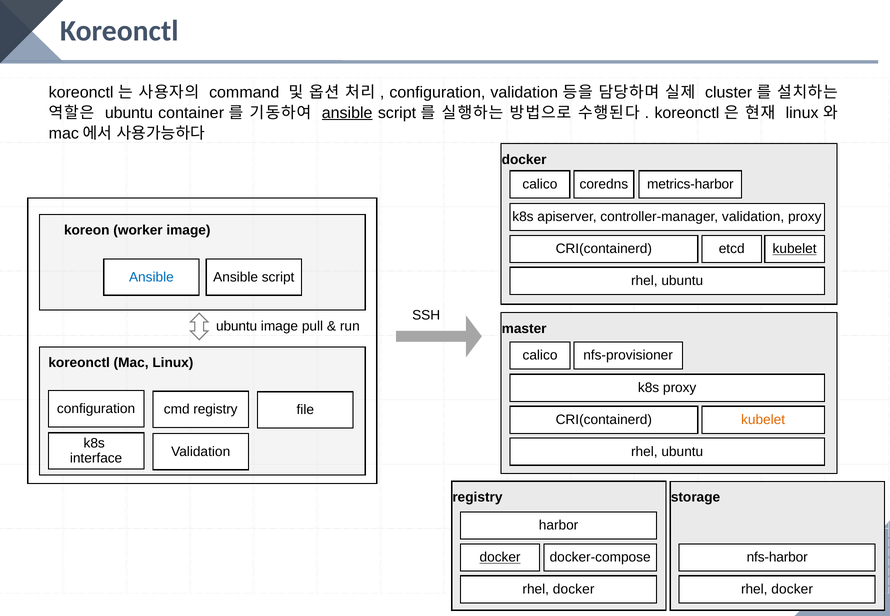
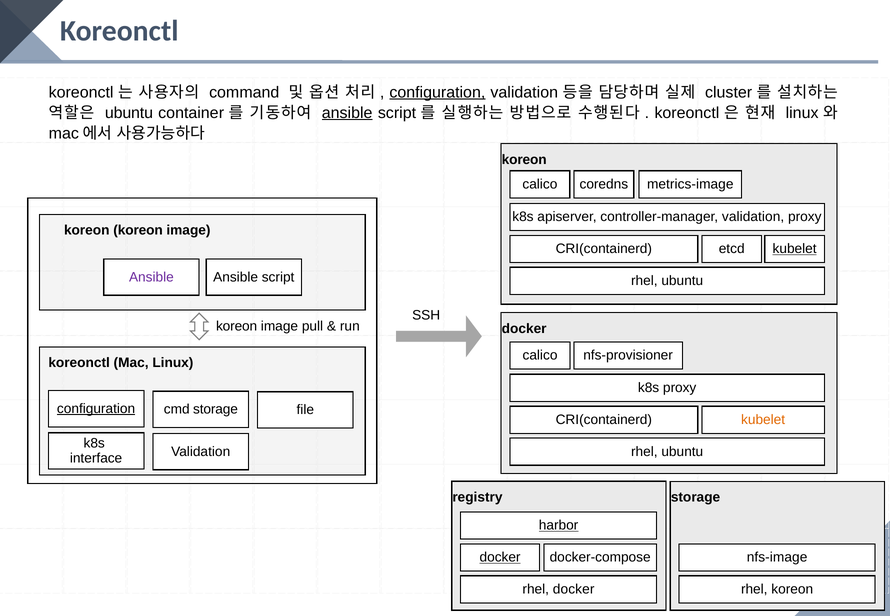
configuration at (437, 92) underline: none -> present
docker at (524, 160): docker -> koreon
metrics-harbor: metrics-harbor -> metrics-image
koreon worker: worker -> koreon
Ansible at (151, 277) colour: blue -> purple
ubuntu at (237, 326): ubuntu -> koreon
master at (524, 329): master -> docker
configuration at (96, 409) underline: none -> present
cmd registry: registry -> storage
harbor underline: none -> present
nfs-harbor: nfs-harbor -> nfs-image
docker at (792, 589): docker -> koreon
